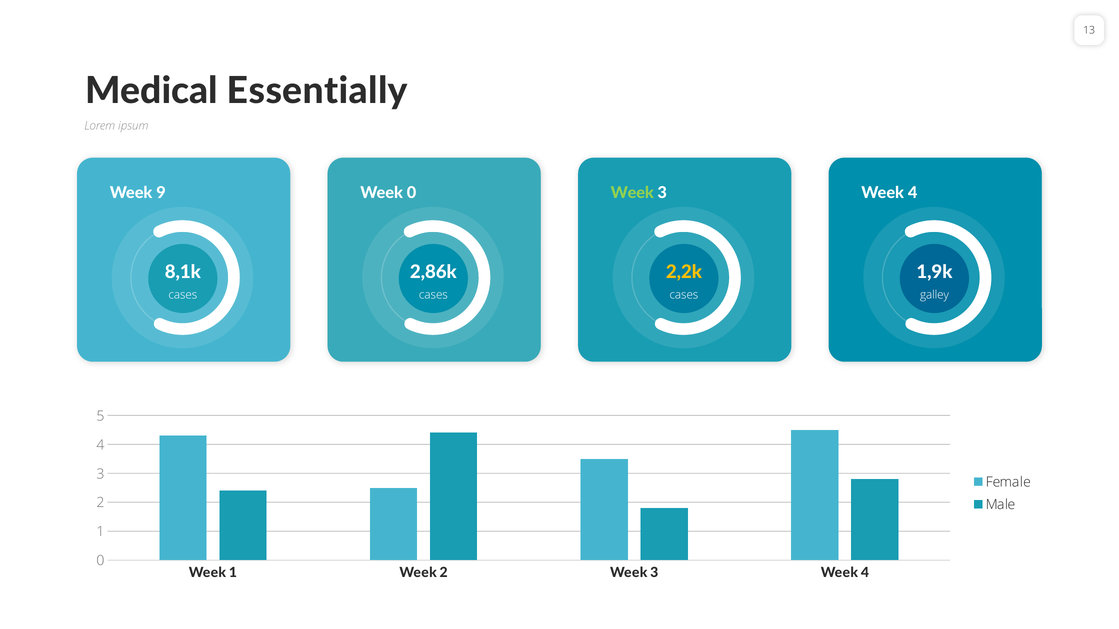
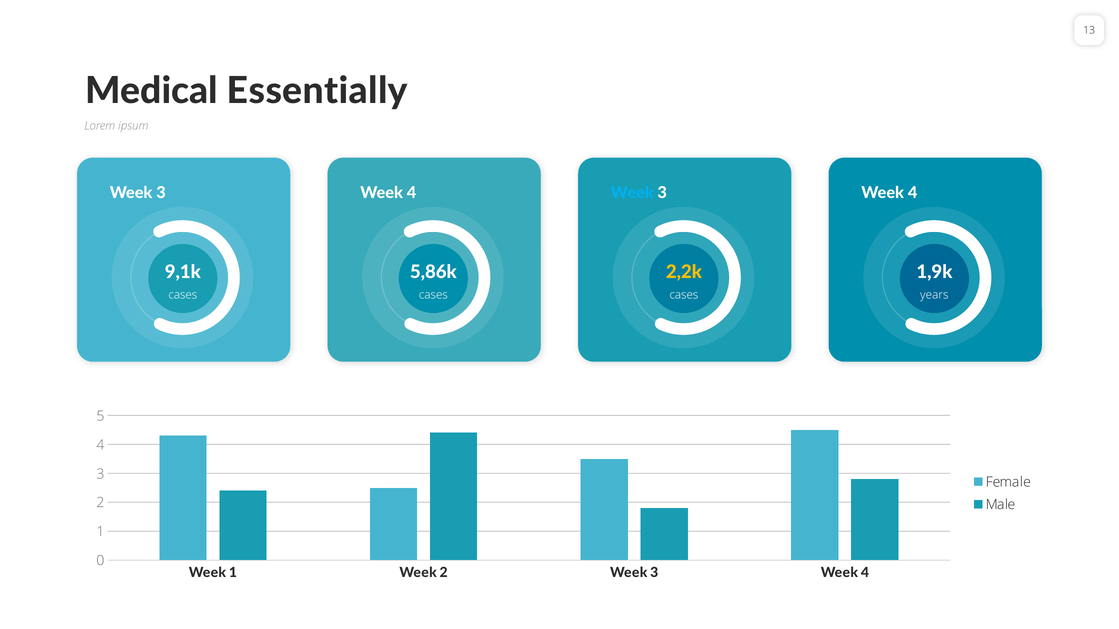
9 at (161, 193): 9 -> 3
0 at (412, 193): 0 -> 4
Week at (632, 193) colour: light green -> light blue
8,1k: 8,1k -> 9,1k
2,86k: 2,86k -> 5,86k
galley: galley -> years
